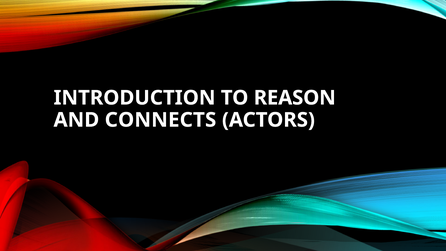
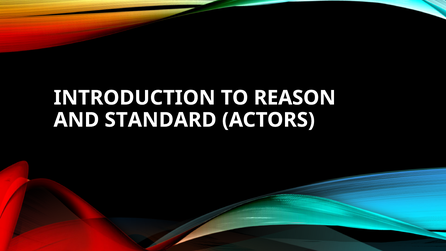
CONNECTS: CONNECTS -> STANDARD
